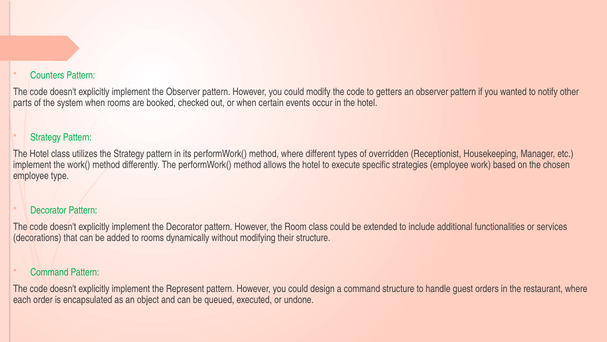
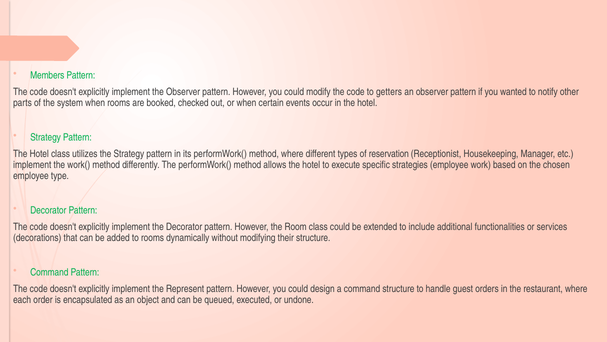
Counters: Counters -> Members
overridden: overridden -> reservation
